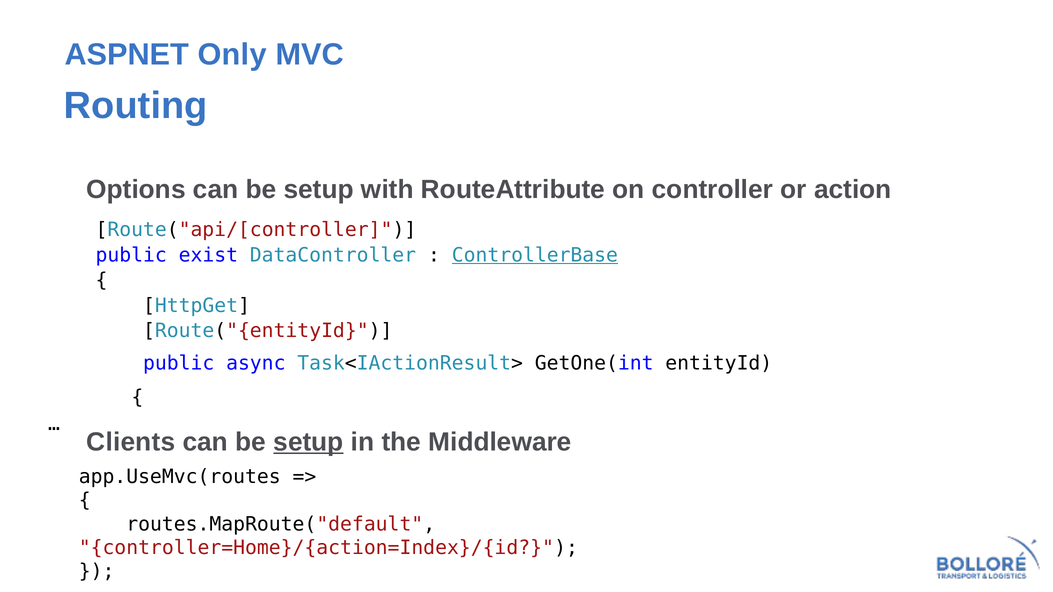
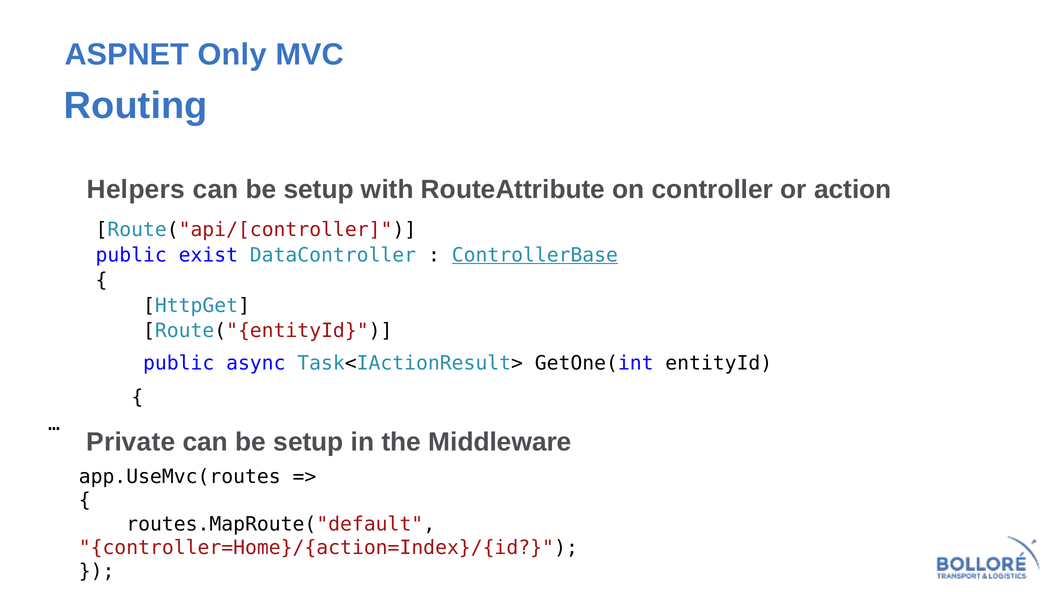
Options: Options -> Helpers
Clients: Clients -> Private
setup at (308, 442) underline: present -> none
